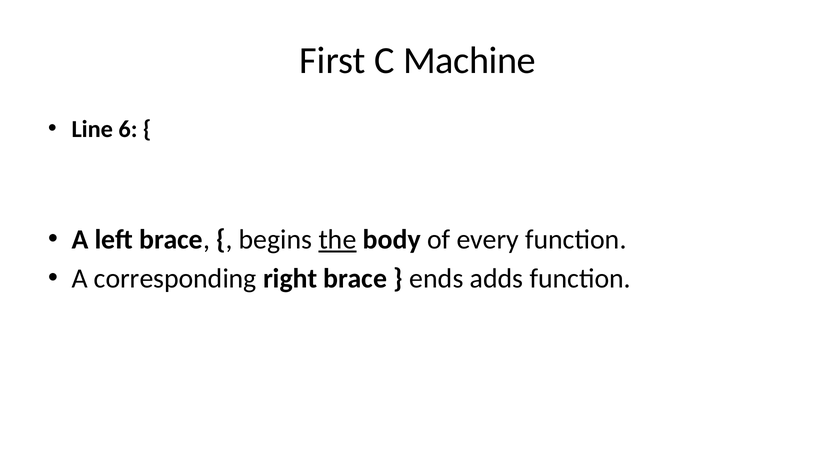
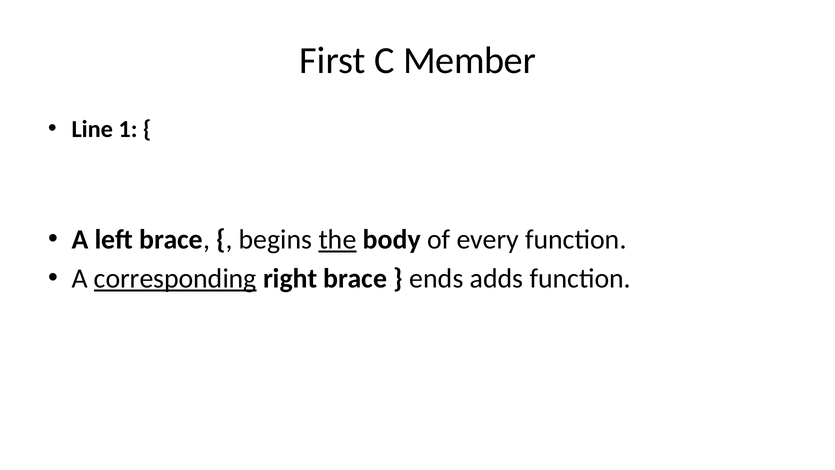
Machine: Machine -> Member
6: 6 -> 1
corresponding underline: none -> present
